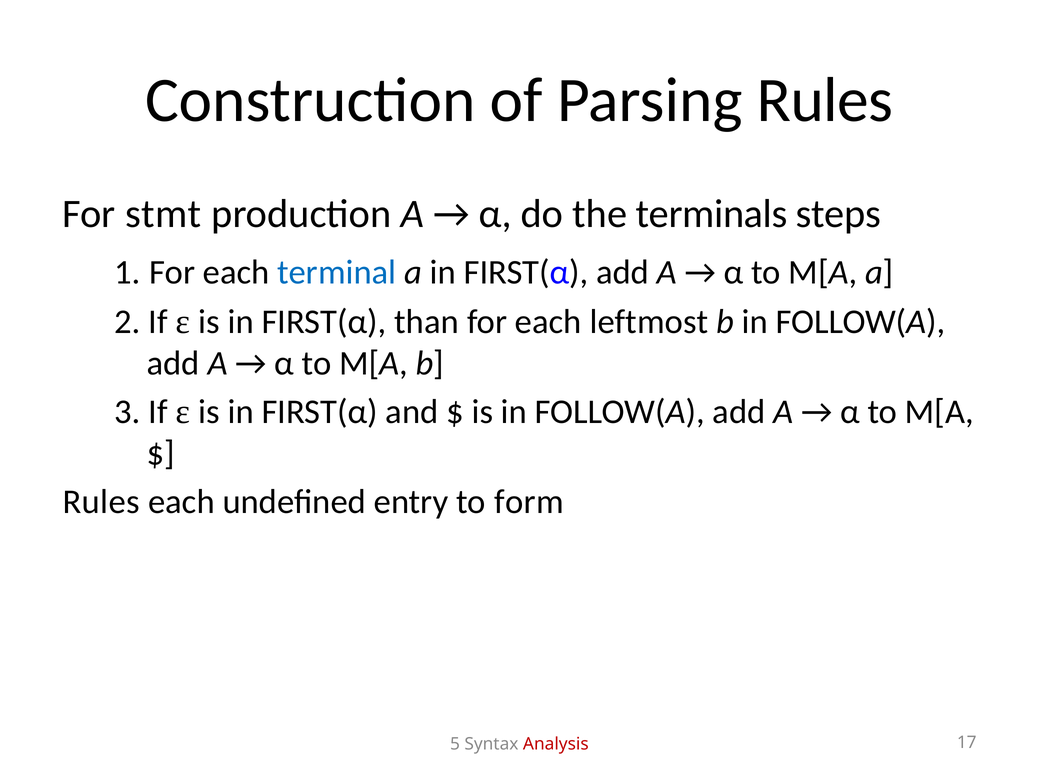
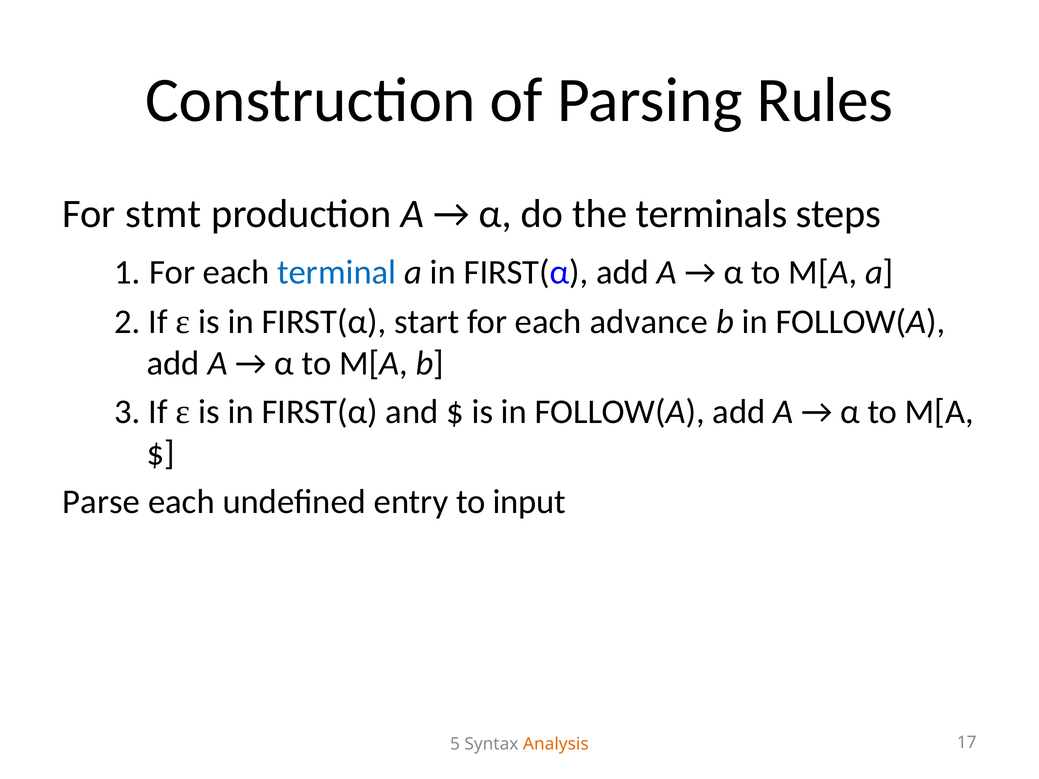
than: than -> start
leftmost: leftmost -> advance
Rules at (101, 502): Rules -> Parse
form: form -> input
Analysis colour: red -> orange
